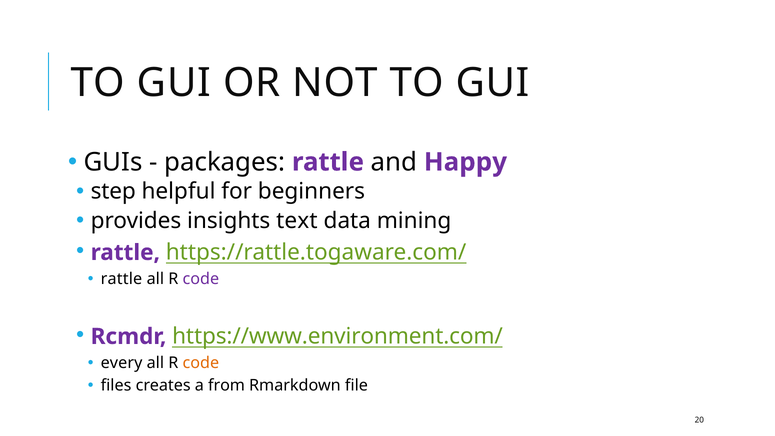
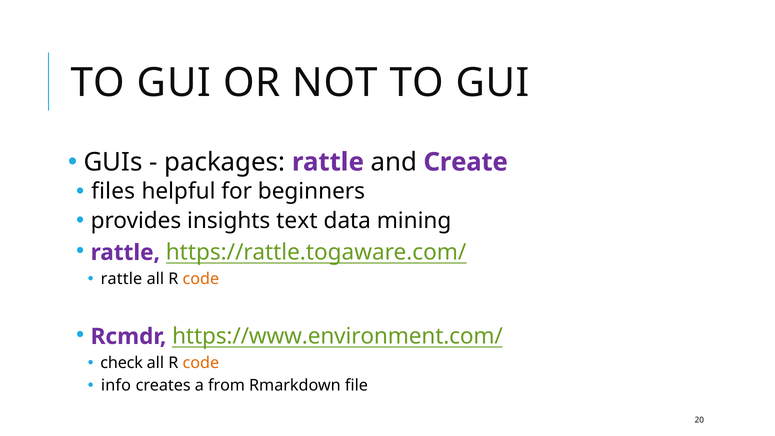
Happy: Happy -> Create
step: step -> files
code at (201, 279) colour: purple -> orange
every: every -> check
files: files -> info
